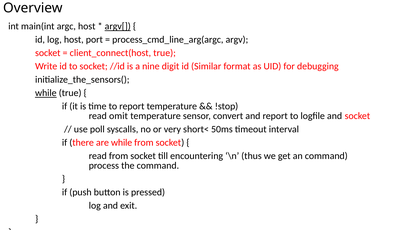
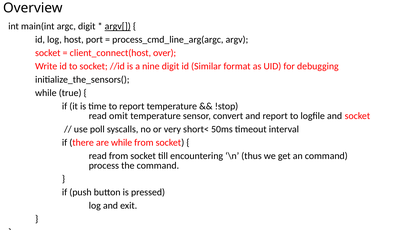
argc host: host -> digit
client_connect(host true: true -> over
while at (46, 93) underline: present -> none
